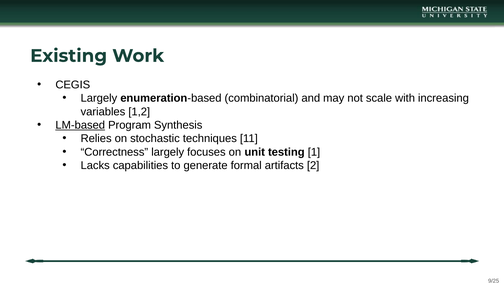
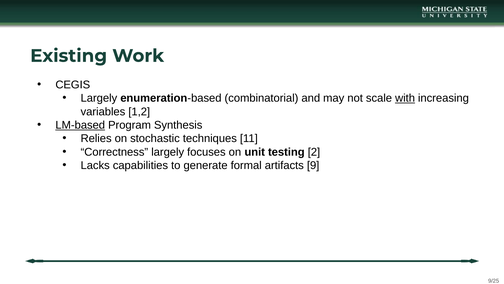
with underline: none -> present
1: 1 -> 2
2: 2 -> 9
